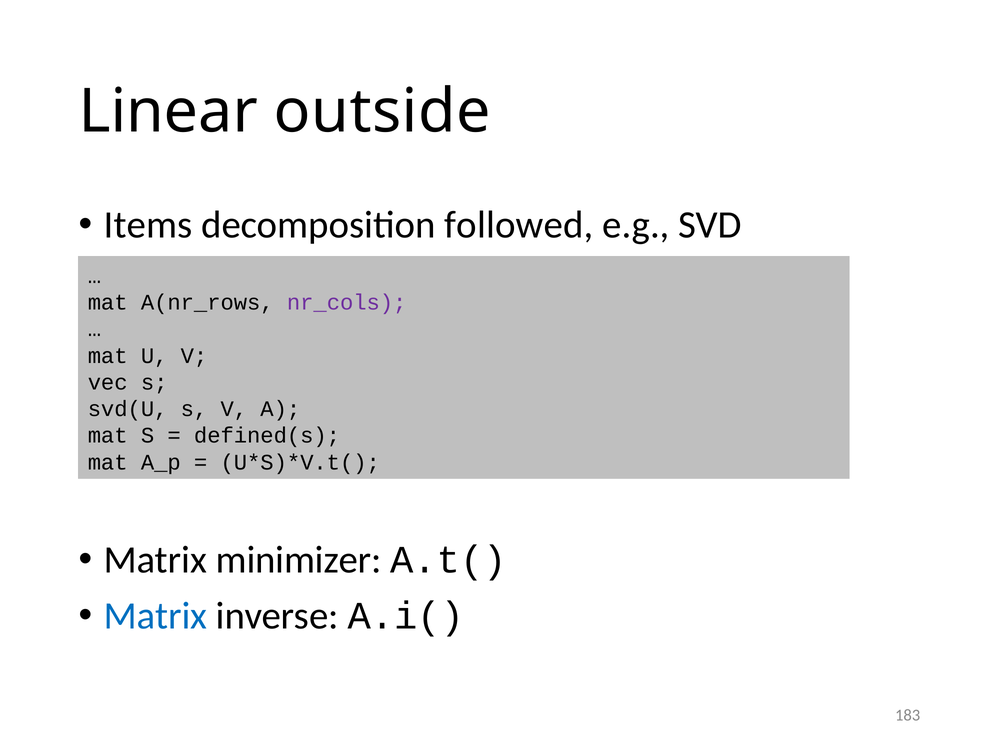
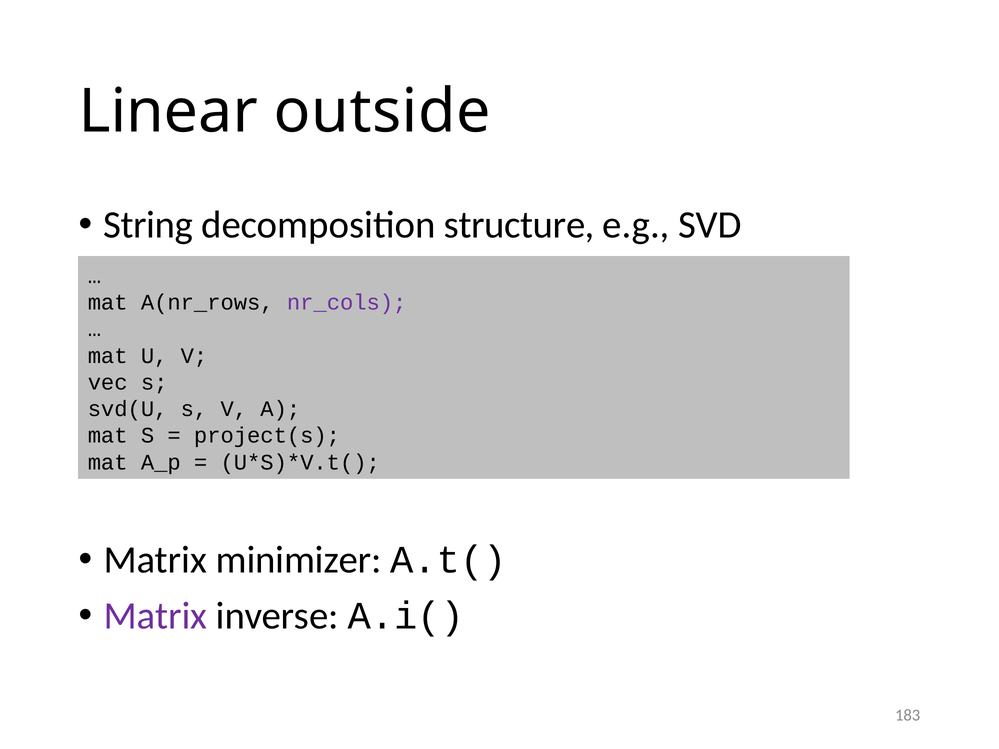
Items: Items -> String
followed: followed -> structure
defined(s: defined(s -> project(s
Matrix at (155, 616) colour: blue -> purple
